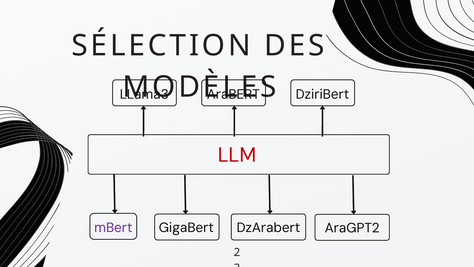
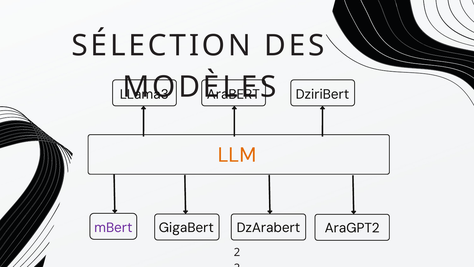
LLM colour: red -> orange
